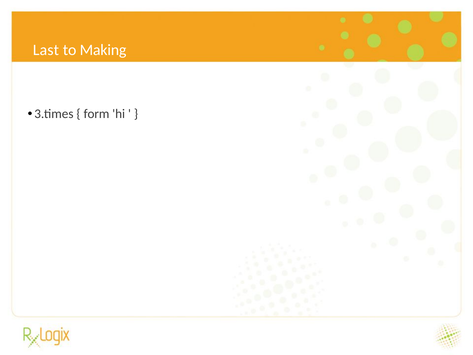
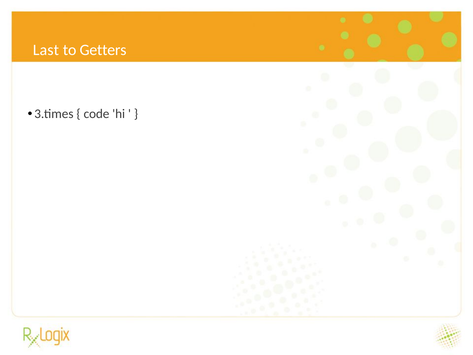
Making: Making -> Getters
form: form -> code
